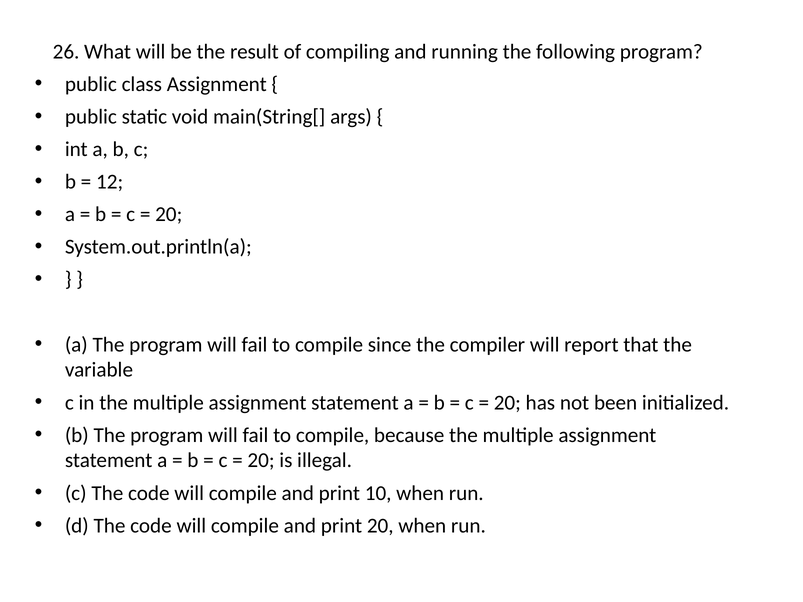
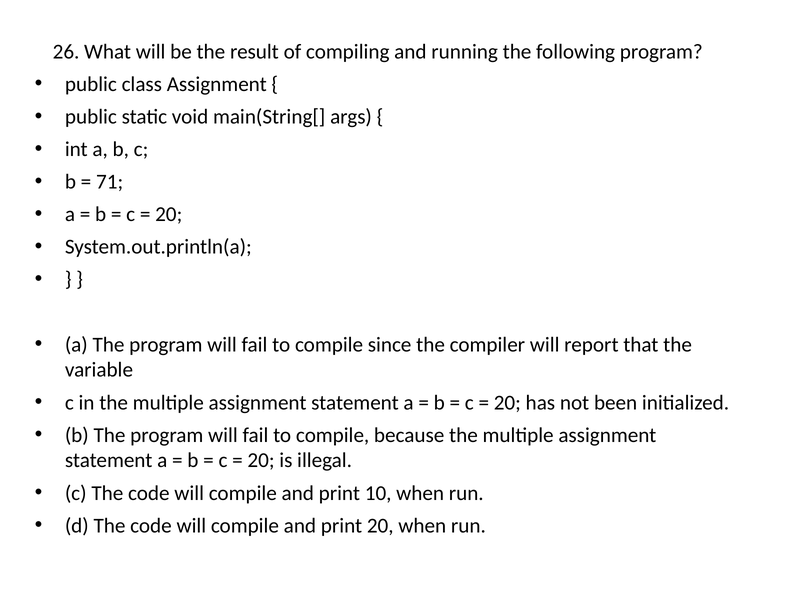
12: 12 -> 71
